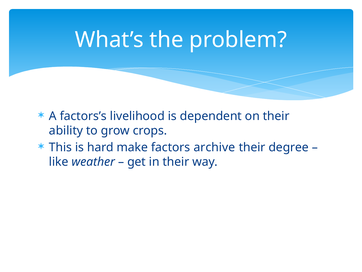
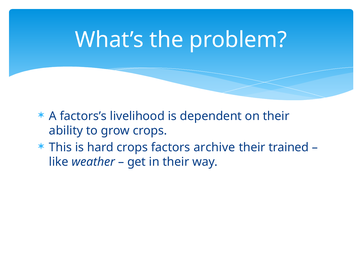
hard make: make -> crops
degree: degree -> trained
